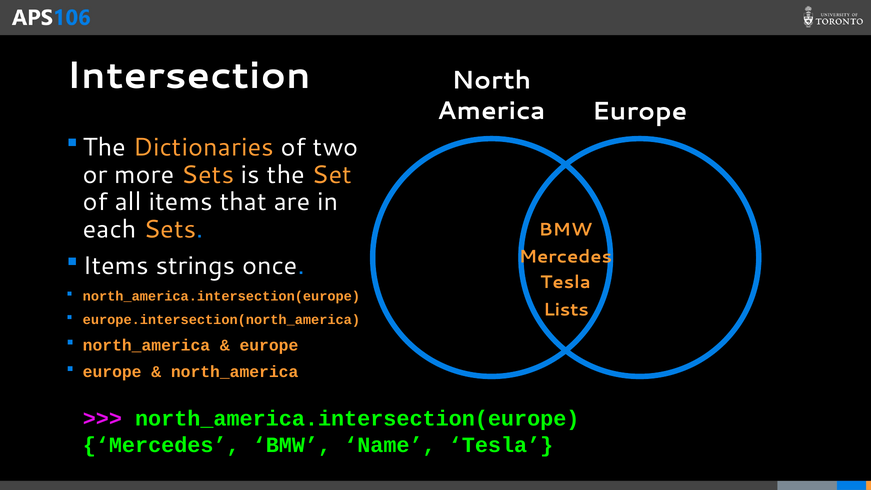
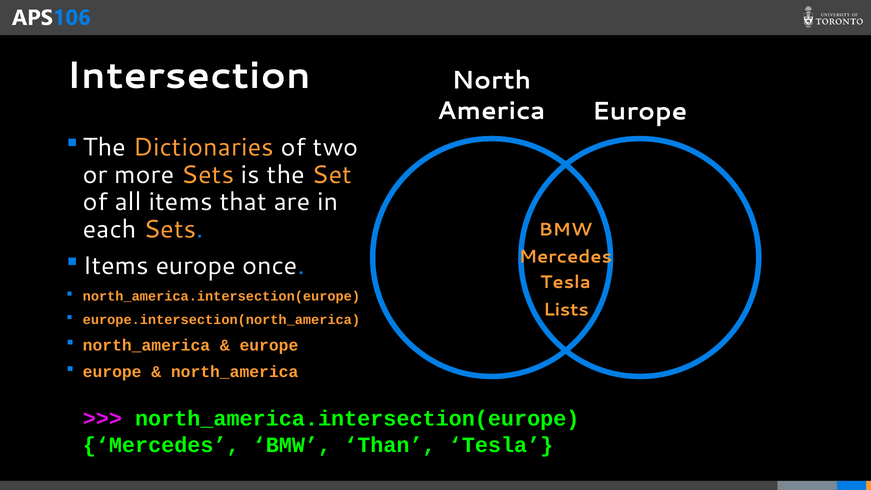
Items strings: strings -> europe
Name: Name -> Than
